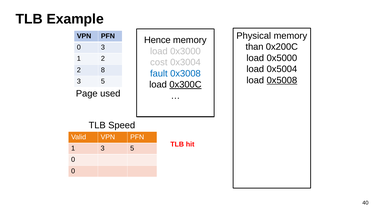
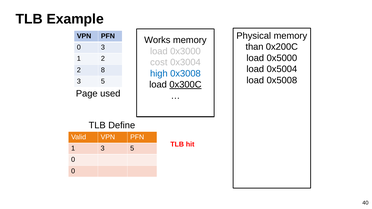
Hence: Hence -> Works
fault: fault -> high
0x5008 underline: present -> none
Speed: Speed -> Define
